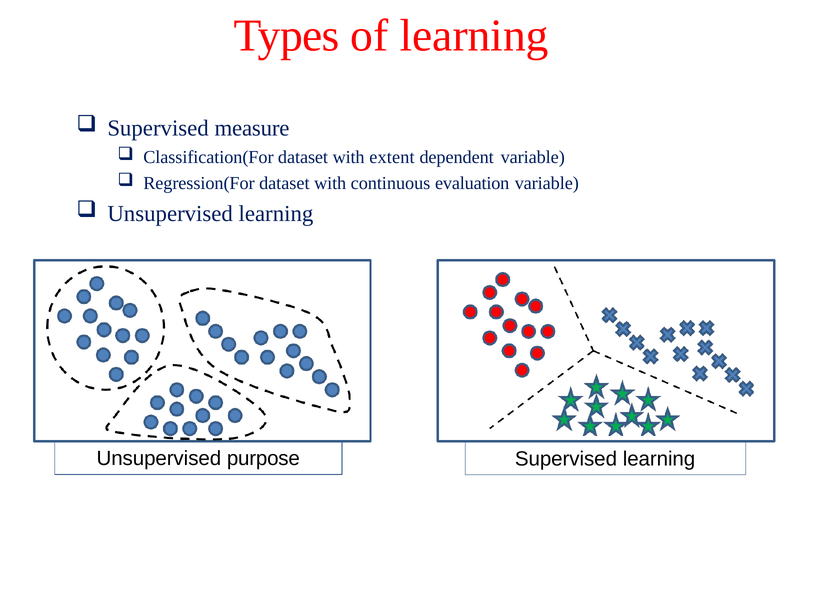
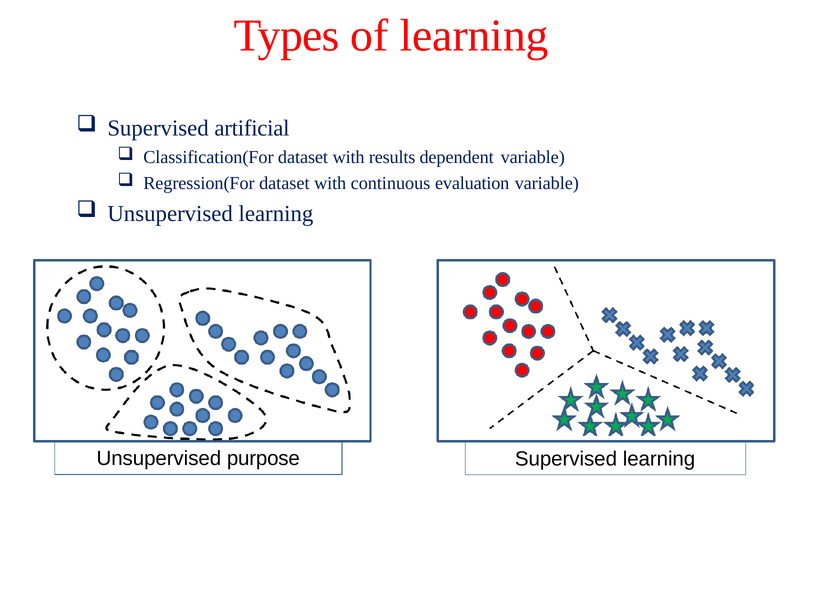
measure: measure -> artificial
extent: extent -> results
